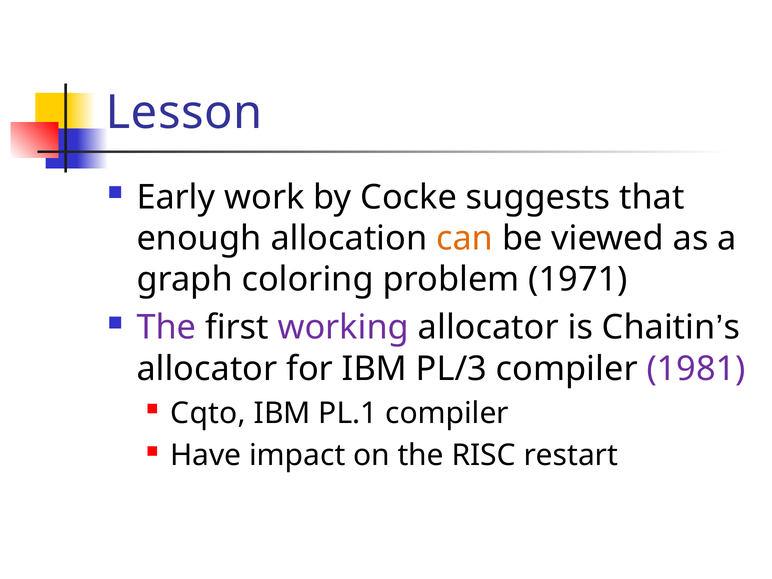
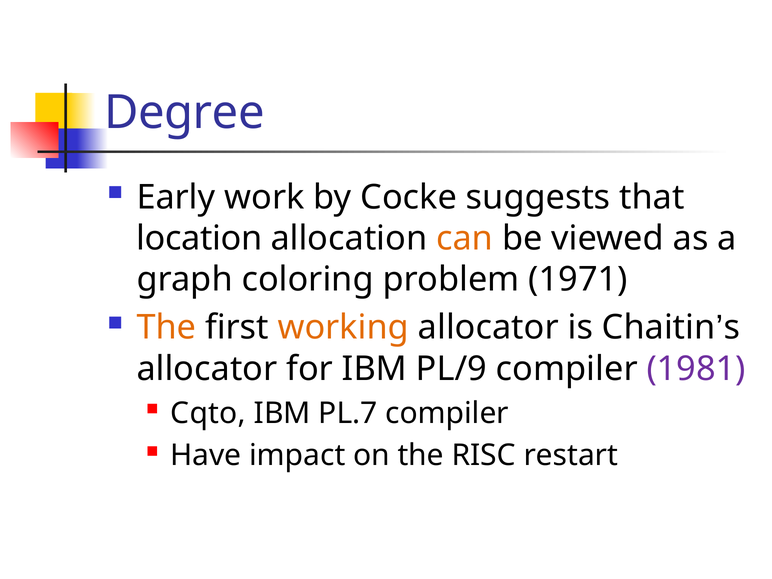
Lesson: Lesson -> Degree
enough: enough -> location
The at (166, 328) colour: purple -> orange
working colour: purple -> orange
PL/3: PL/3 -> PL/9
PL.1: PL.1 -> PL.7
